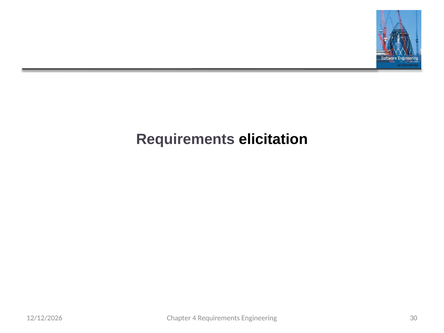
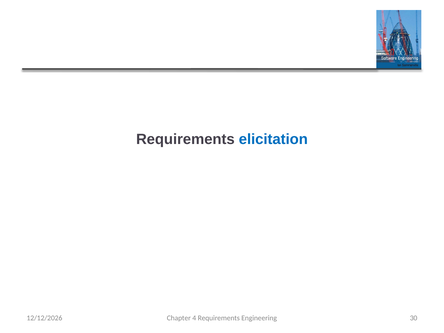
elicitation colour: black -> blue
